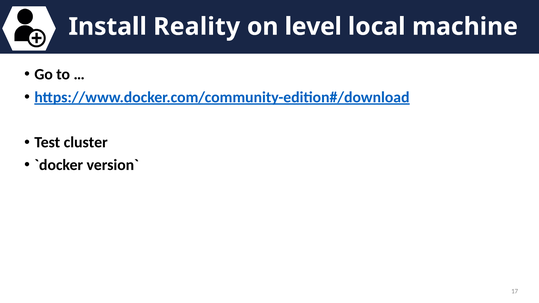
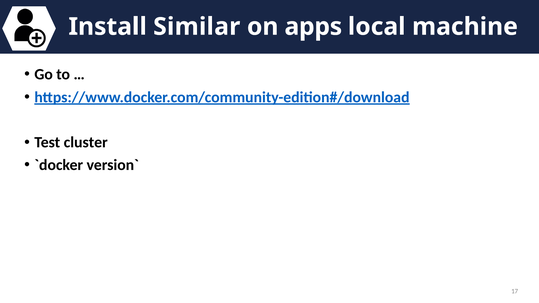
Reality: Reality -> Similar
level: level -> apps
